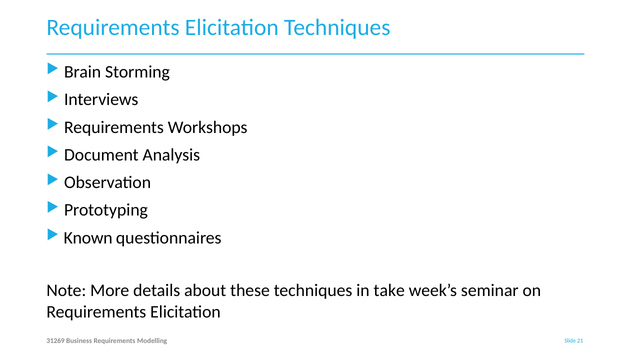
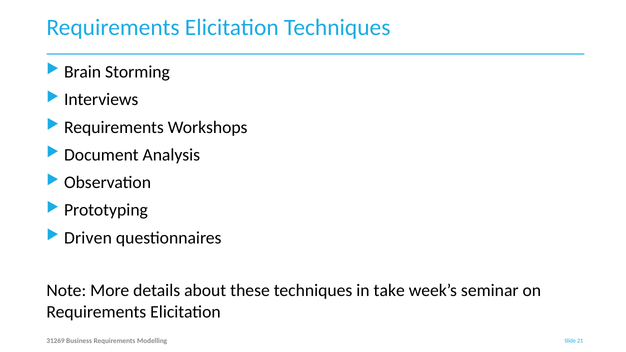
Known: Known -> Driven
